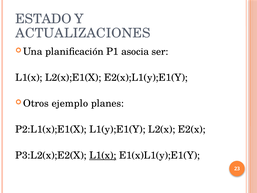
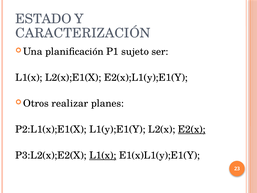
ACTUALIZACIONES: ACTUALIZACIONES -> CARACTERIZACIÓN
asocia: asocia -> sujeto
ejemplo: ejemplo -> realizar
E2(x underline: none -> present
